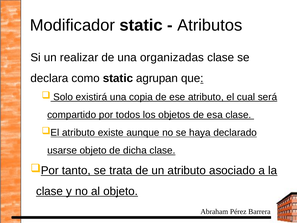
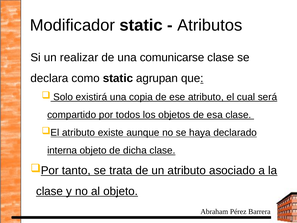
organizadas: organizadas -> comunicarse
usarse: usarse -> interna
